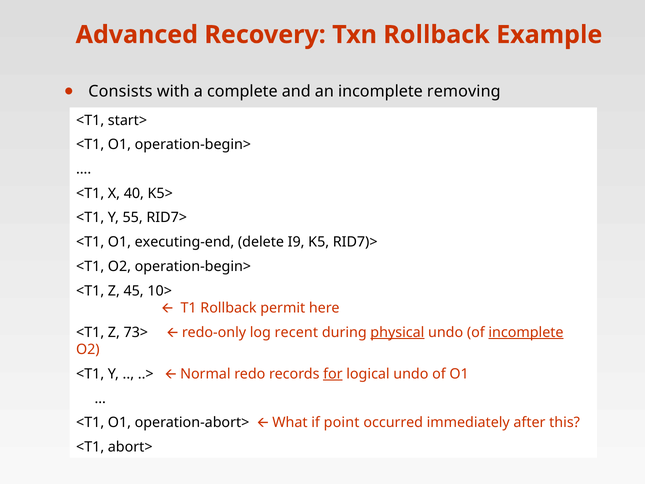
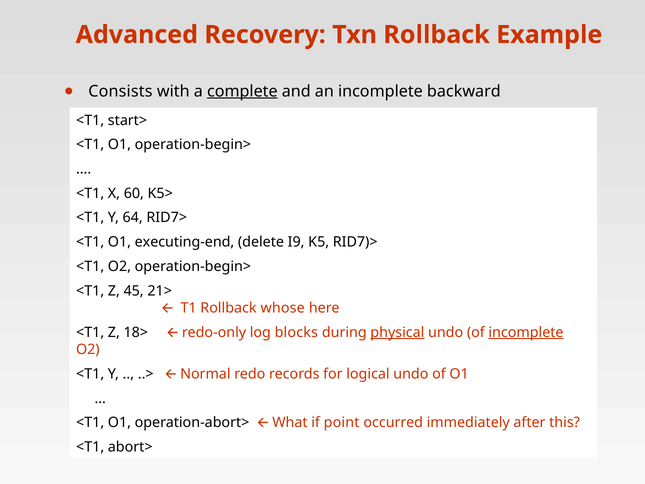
complete underline: none -> present
removing: removing -> backward
40: 40 -> 60
55: 55 -> 64
10>: 10> -> 21>
permit: permit -> whose
73>: 73> -> 18>
recent: recent -> blocks
for underline: present -> none
